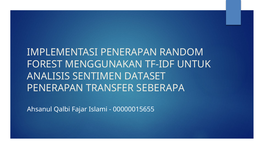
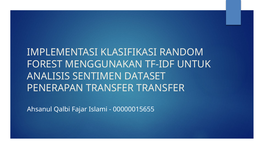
IMPLEMENTASI PENERAPAN: PENERAPAN -> KLASIFIKASI
TRANSFER SEBERAPA: SEBERAPA -> TRANSFER
